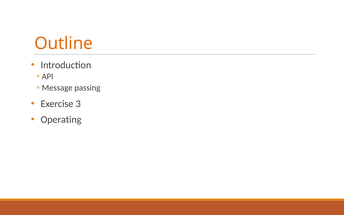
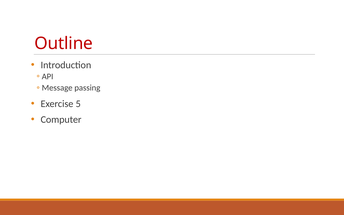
Outline colour: orange -> red
3: 3 -> 5
Operating: Operating -> Computer
